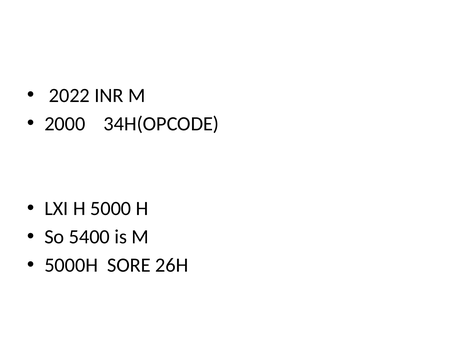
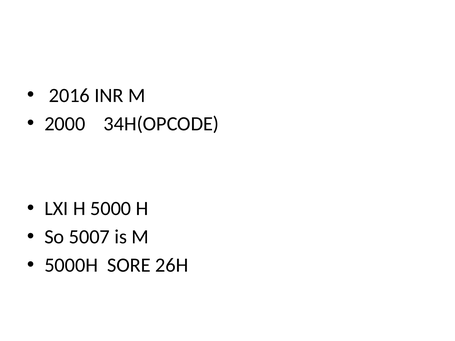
2022: 2022 -> 2016
5400: 5400 -> 5007
